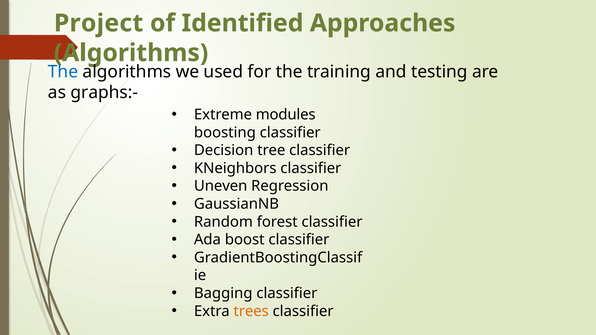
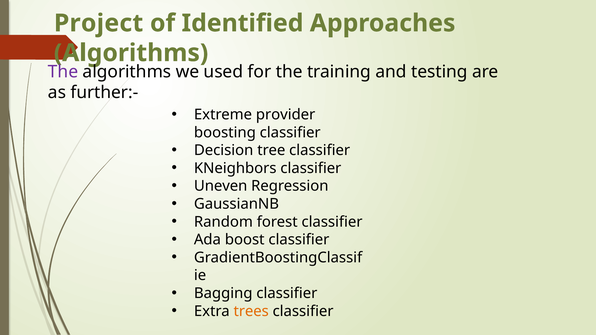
The at (63, 72) colour: blue -> purple
graphs:-: graphs:- -> further:-
modules: modules -> provider
